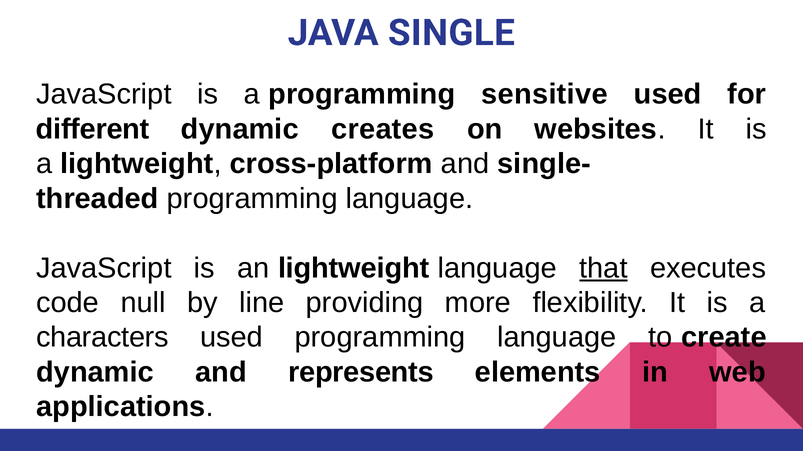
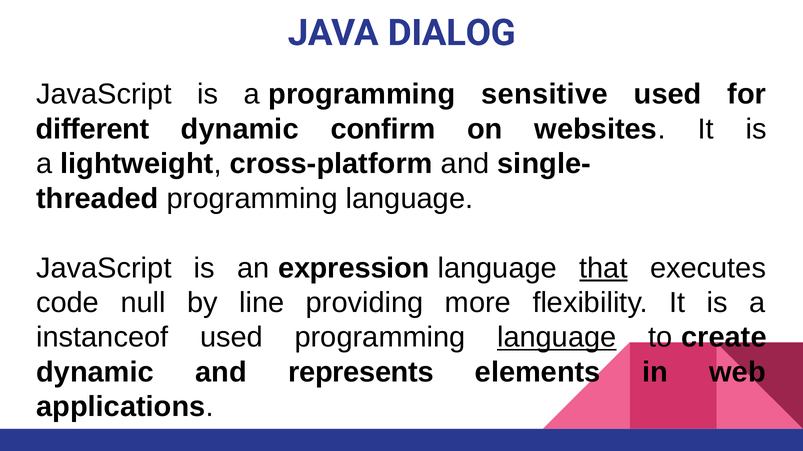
SINGLE: SINGLE -> DIALOG
creates: creates -> confirm
an lightweight: lightweight -> expression
characters: characters -> instanceof
language at (557, 338) underline: none -> present
